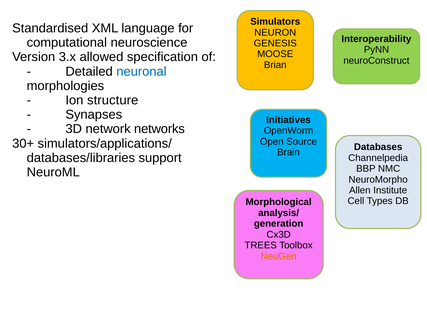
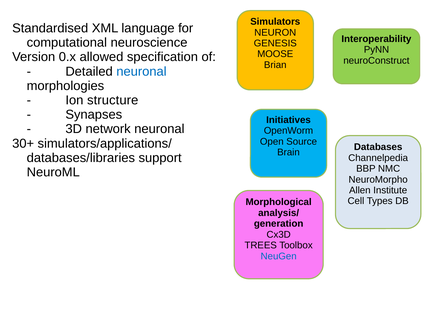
3.x: 3.x -> 0.x
network networks: networks -> neuronal
NeuGen colour: orange -> blue
